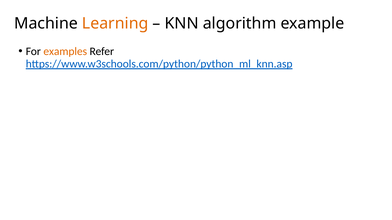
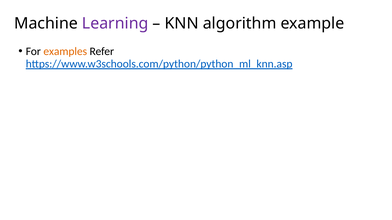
Learning colour: orange -> purple
